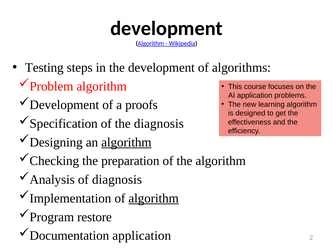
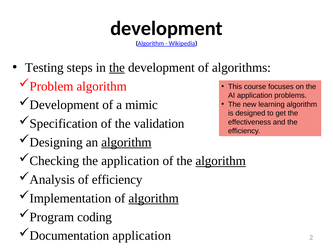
the at (117, 68) underline: none -> present
proofs: proofs -> mimic
the diagnosis: diagnosis -> validation
the preparation: preparation -> application
algorithm at (221, 161) underline: none -> present
of diagnosis: diagnosis -> efficiency
restore: restore -> coding
